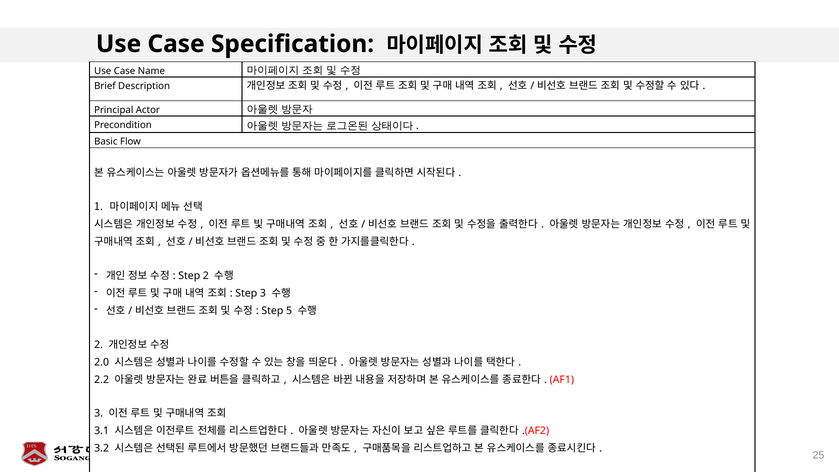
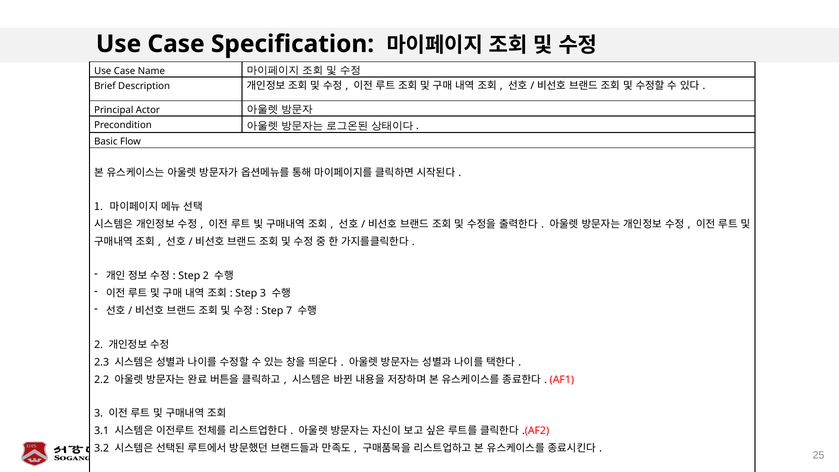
5: 5 -> 7
2.0: 2.0 -> 2.3
